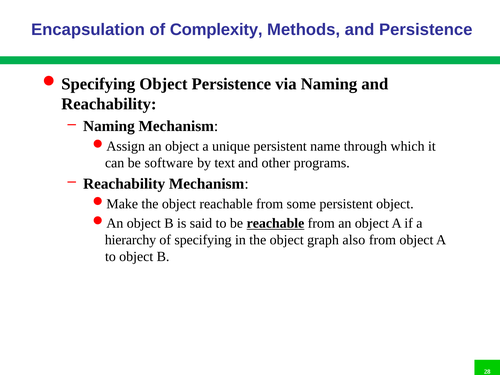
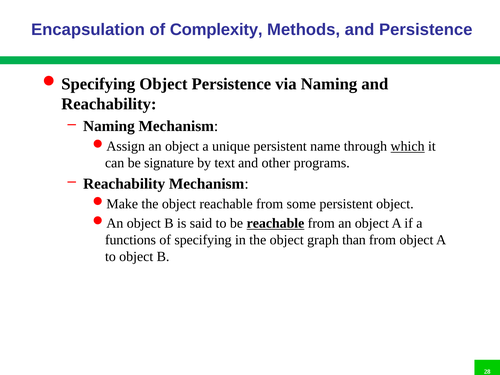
which underline: none -> present
software: software -> signature
hierarchy: hierarchy -> functions
also: also -> than
